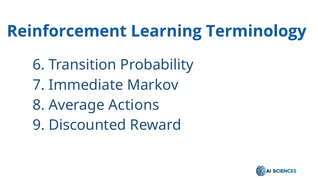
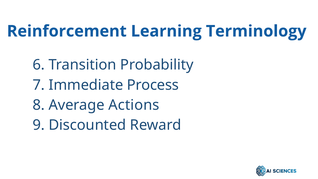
Markov: Markov -> Process
